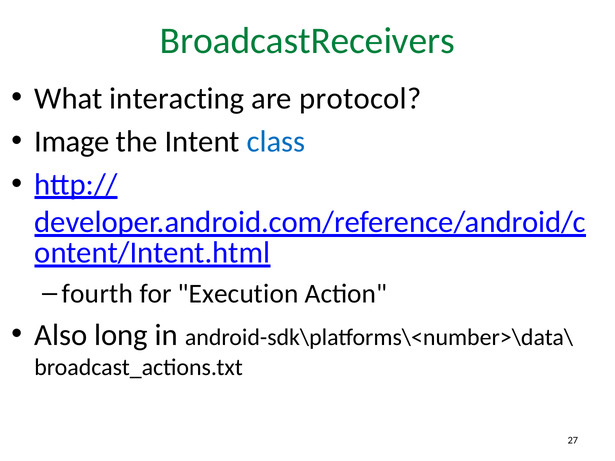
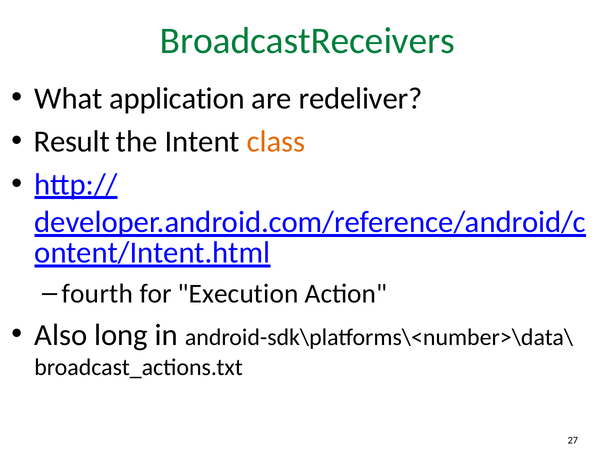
interacting: interacting -> application
protocol: protocol -> redeliver
Image: Image -> Result
class colour: blue -> orange
